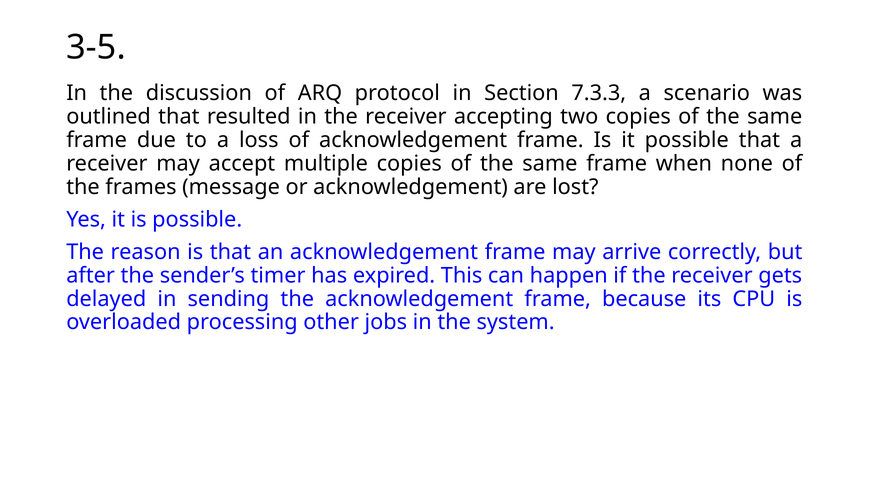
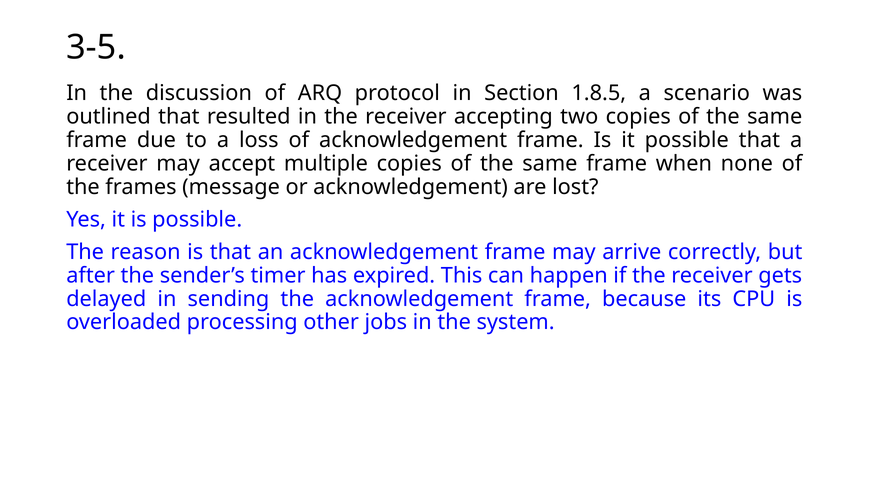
7.3.3: 7.3.3 -> 1.8.5
